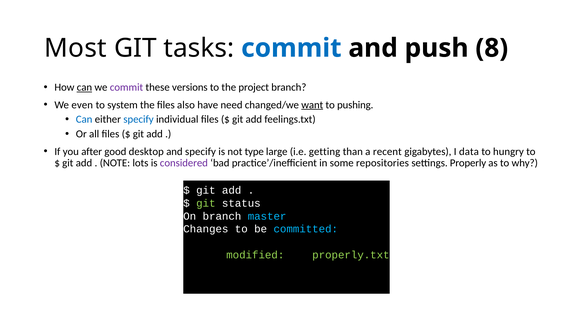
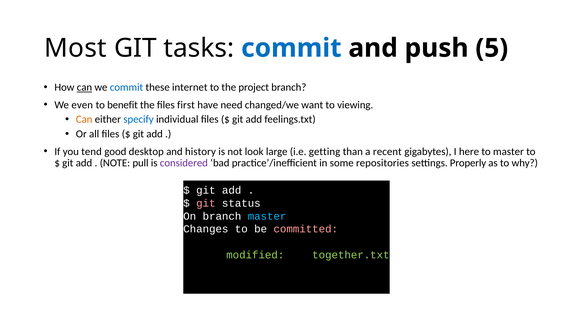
8: 8 -> 5
commit at (126, 87) colour: purple -> blue
versions: versions -> internet
system: system -> benefit
also: also -> first
want underline: present -> none
pushing: pushing -> viewing
Can at (84, 120) colour: blue -> orange
after: after -> tend
and specify: specify -> history
type: type -> look
data: data -> here
to hungry: hungry -> master
lots: lots -> pull
git at (206, 203) colour: light green -> pink
committed colour: light blue -> pink
properly.txt: properly.txt -> together.txt
